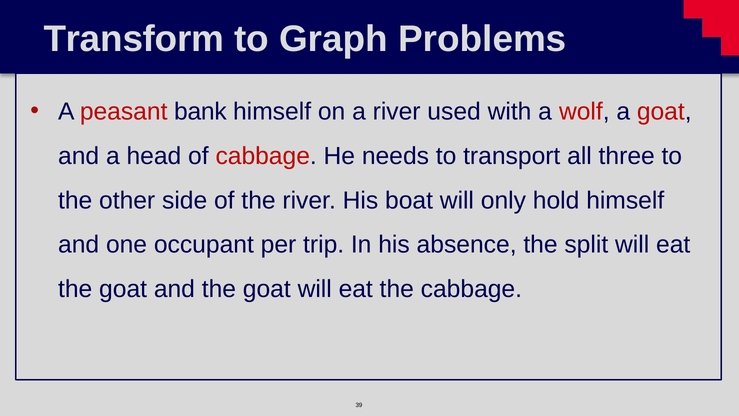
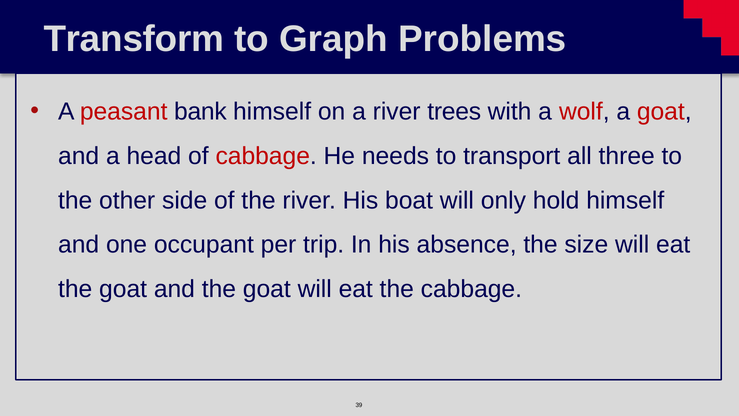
used: used -> trees
split: split -> size
